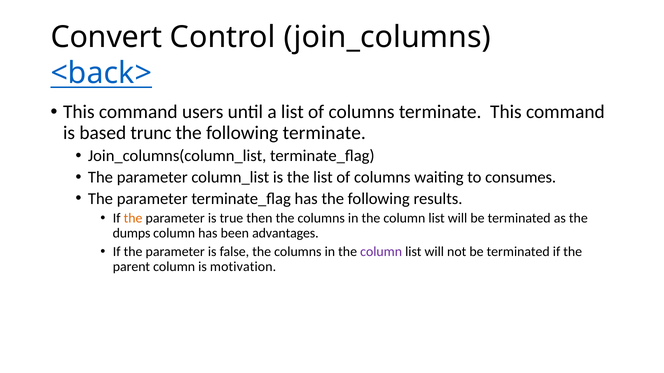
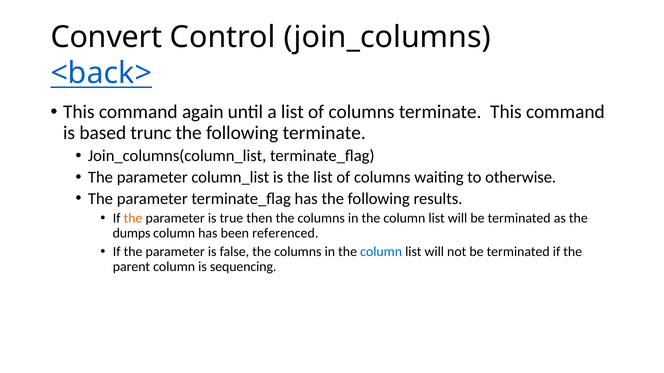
users: users -> again
consumes: consumes -> otherwise
advantages: advantages -> referenced
column at (381, 252) colour: purple -> blue
motivation: motivation -> sequencing
